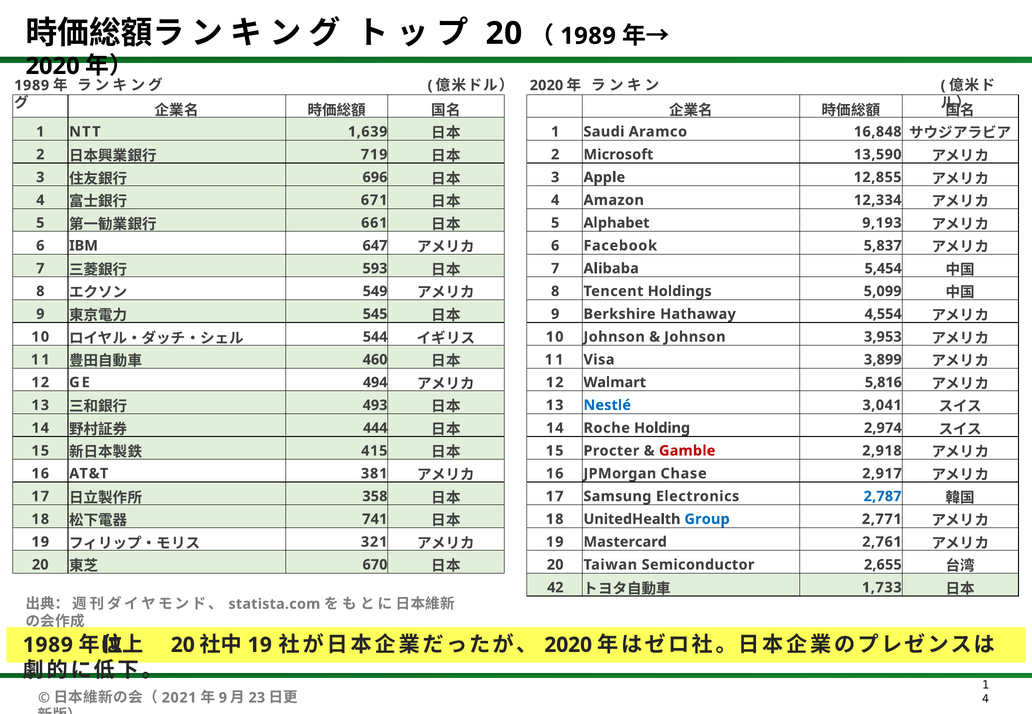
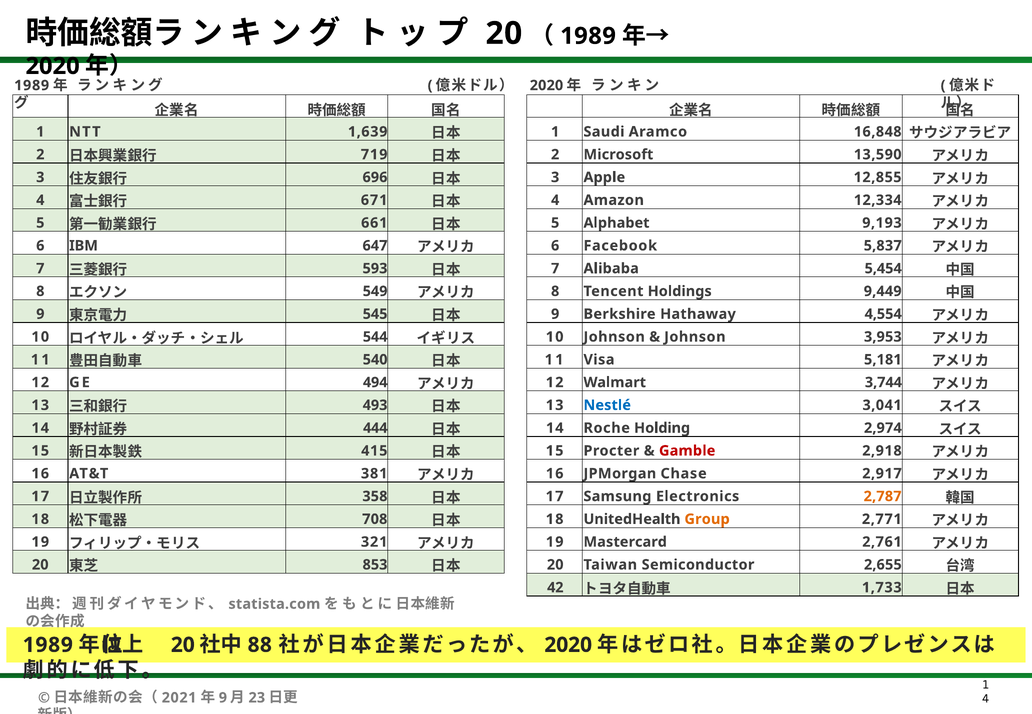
5,099: 5,099 -> 9,449
460: 460 -> 540
3,899: 3,899 -> 5,181
5,816: 5,816 -> 3,744
2,787 colour: blue -> orange
741: 741 -> 708
Group colour: blue -> orange
670: 670 -> 853
19 at (260, 645): 19 -> 88
